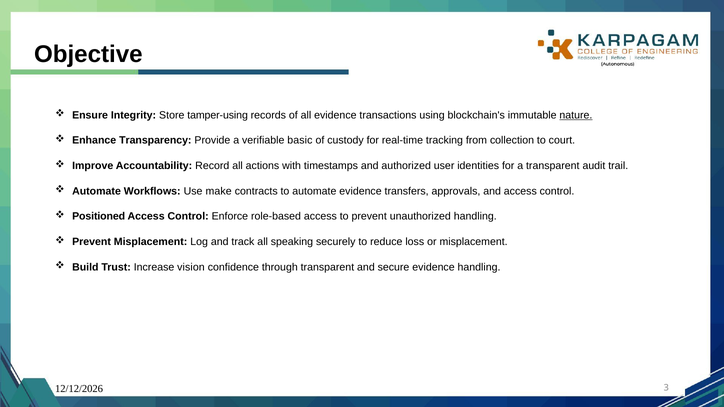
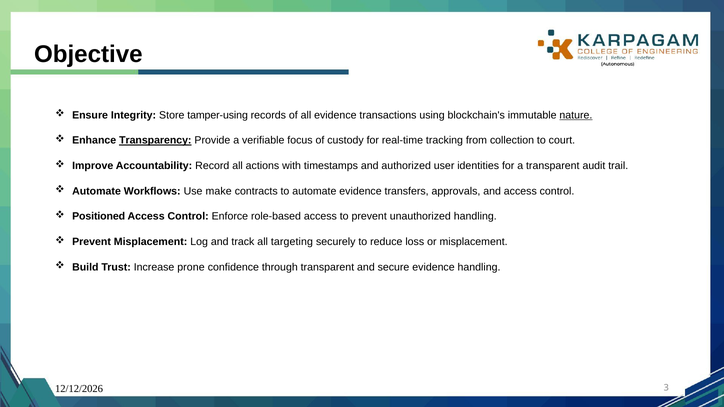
Transparency underline: none -> present
basic: basic -> focus
speaking: speaking -> targeting
vision: vision -> prone
